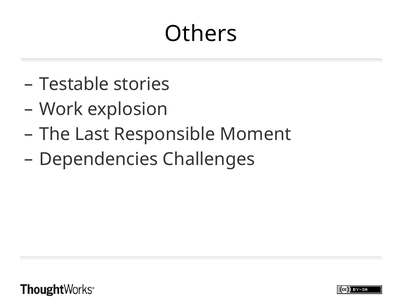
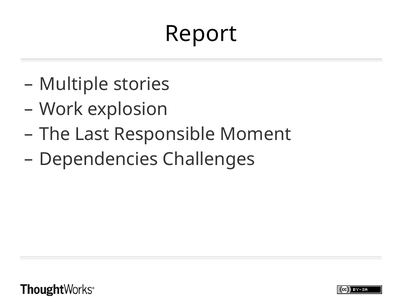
Others: Others -> Report
Testable: Testable -> Multiple
